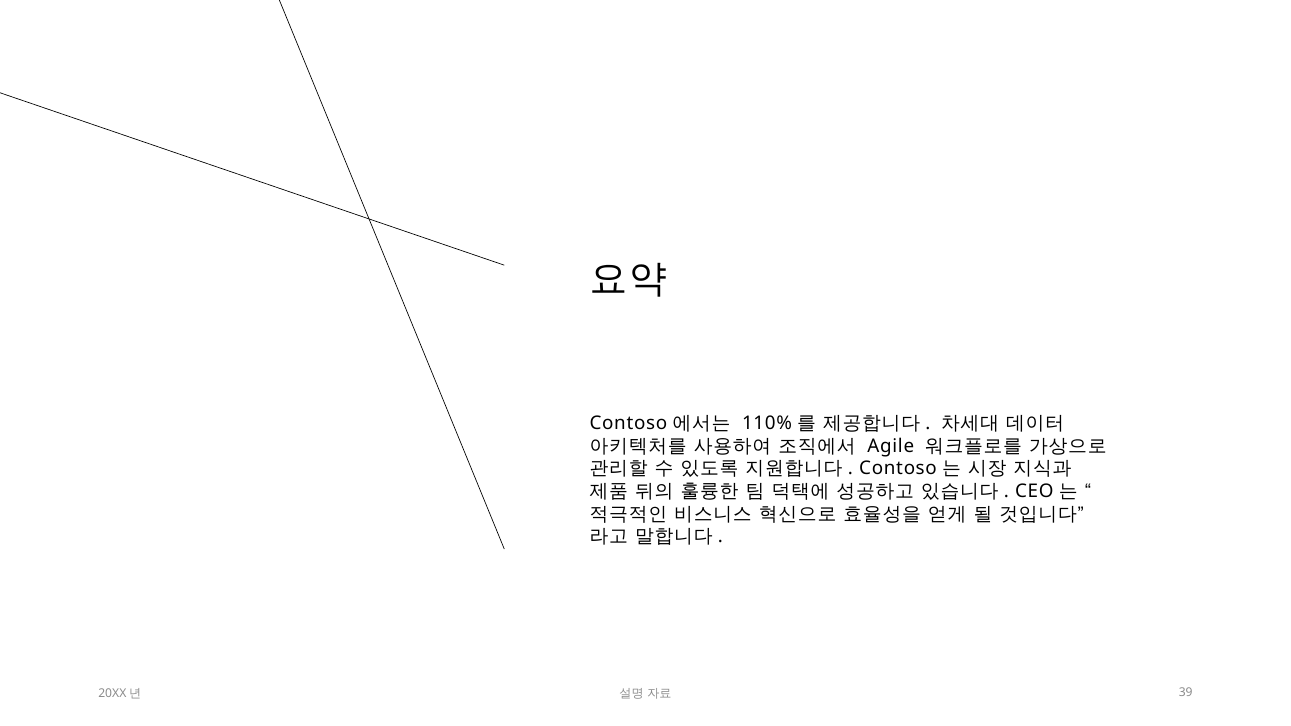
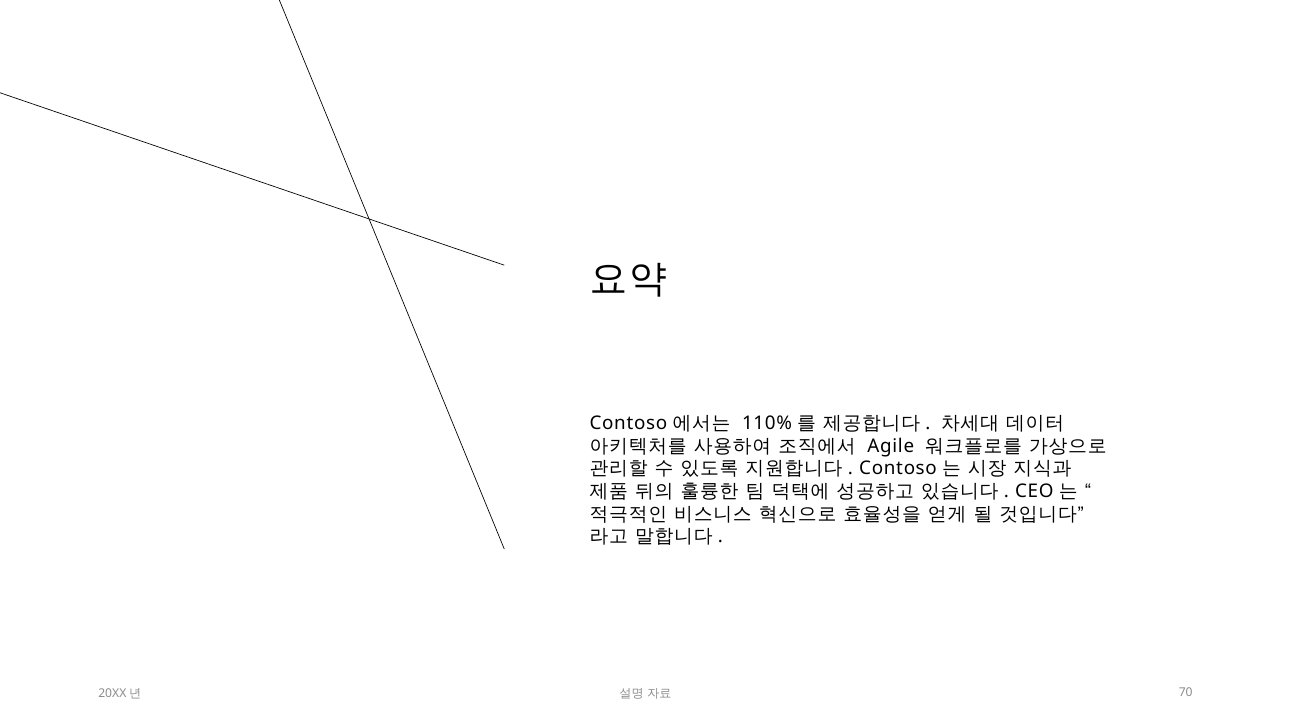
39: 39 -> 70
